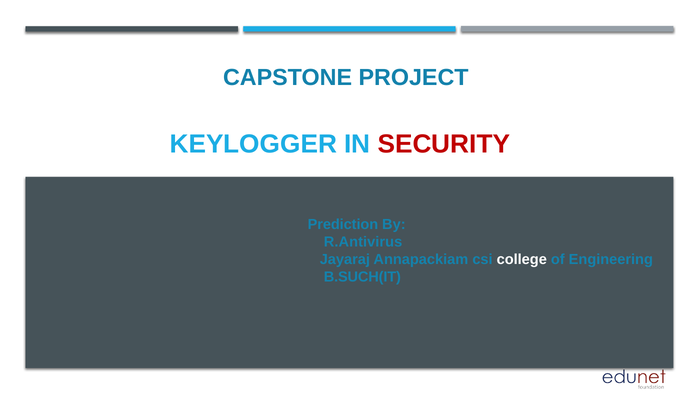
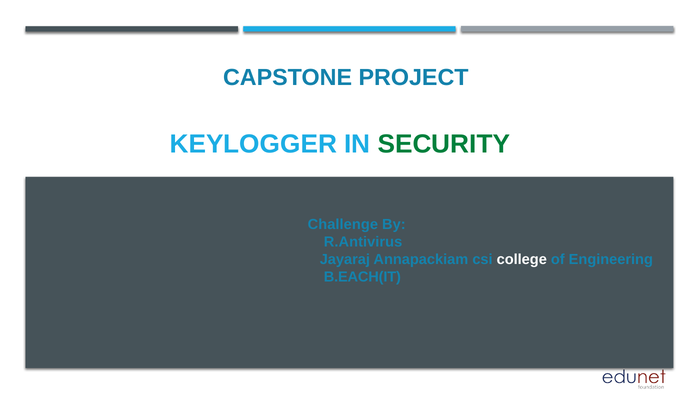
SECURITY colour: red -> green
Prediction: Prediction -> Challenge
B.SUCH(IT: B.SUCH(IT -> B.EACH(IT
